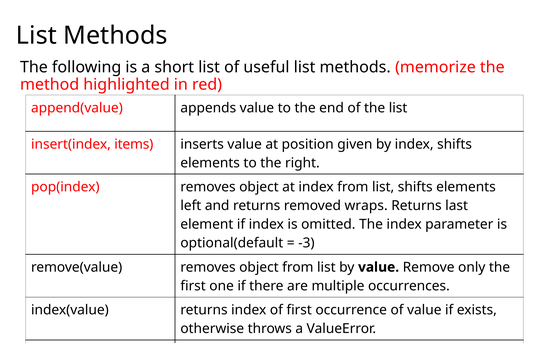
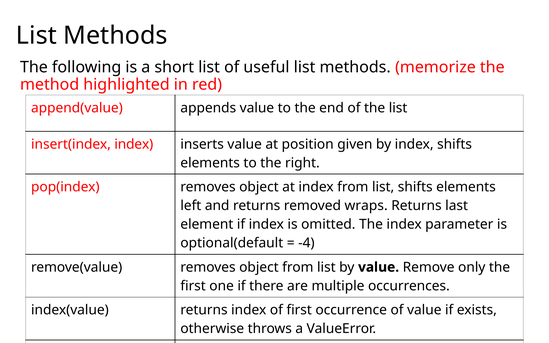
insert(index items: items -> index
-3: -3 -> -4
